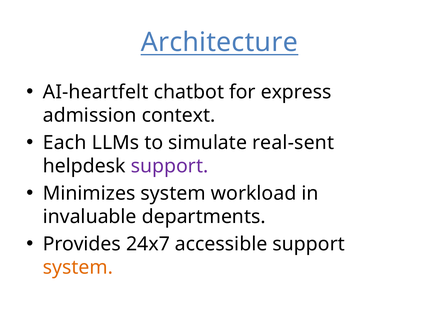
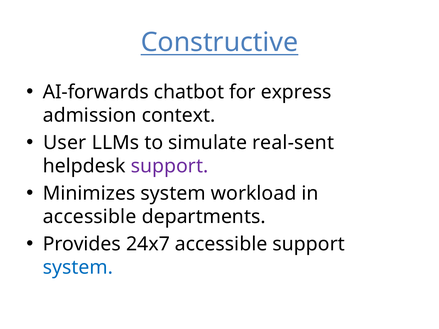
Architecture: Architecture -> Constructive
AI-heartfelt: AI-heartfelt -> AI-forwards
Each: Each -> User
invaluable at (90, 217): invaluable -> accessible
system at (78, 268) colour: orange -> blue
